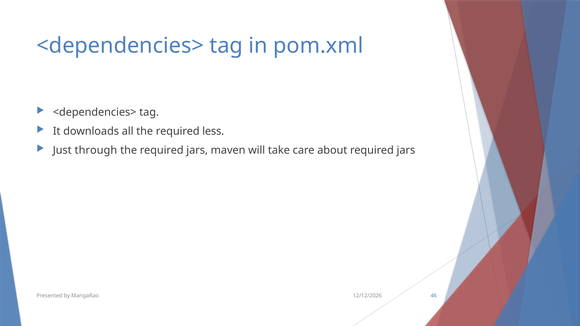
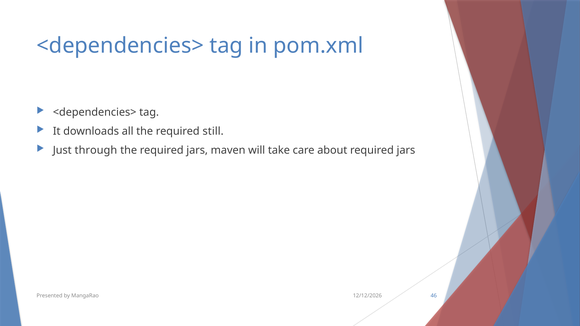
less: less -> still
